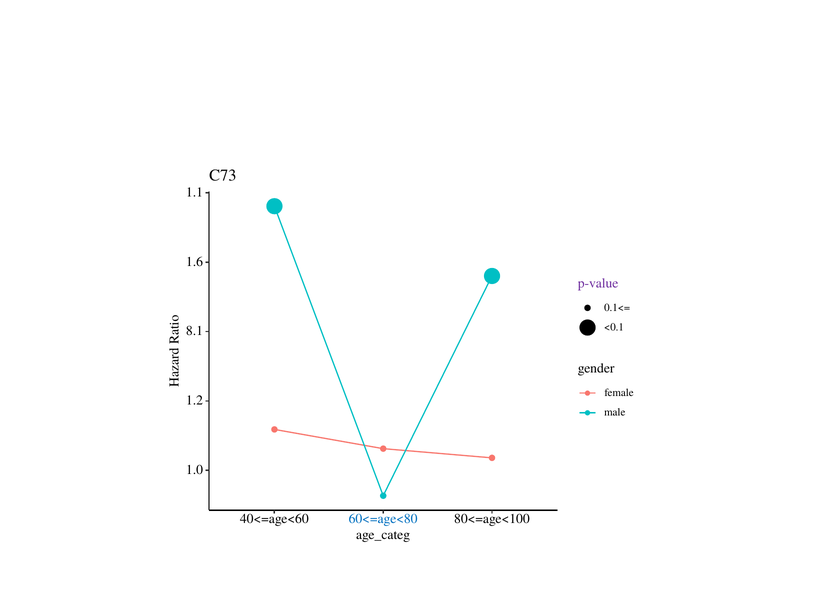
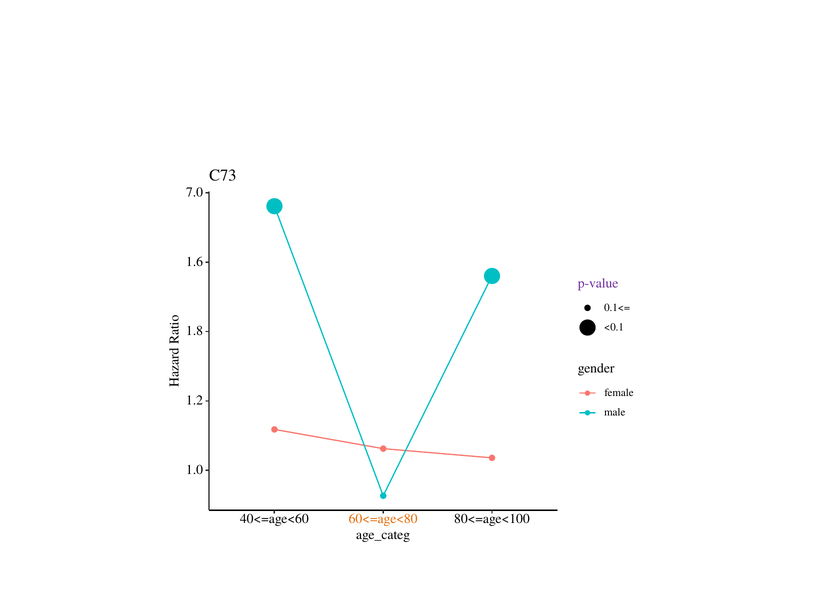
1.1: 1.1 -> 7.0
8.1: 8.1 -> 1.8
60<=age<80 colour: blue -> orange
